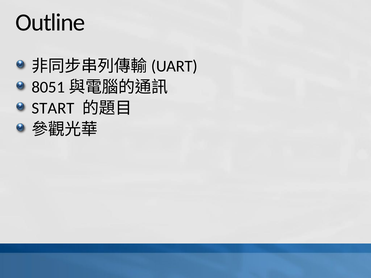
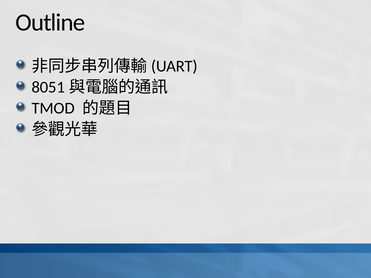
START: START -> TMOD
